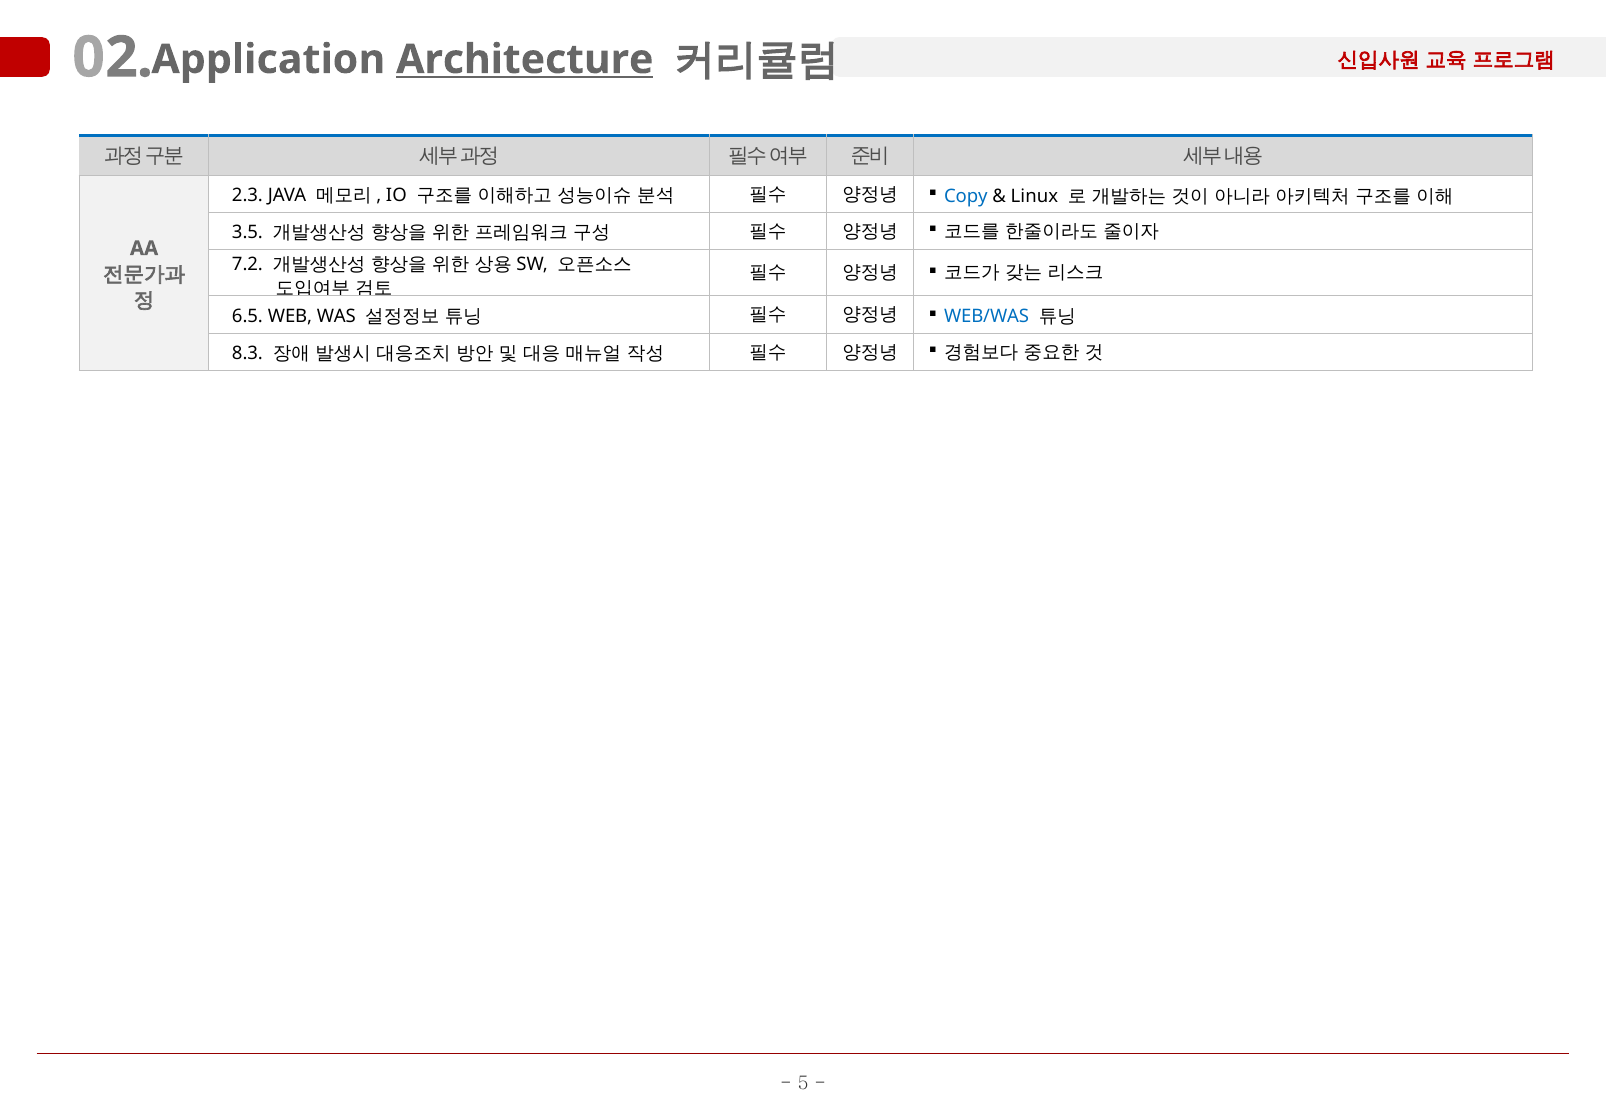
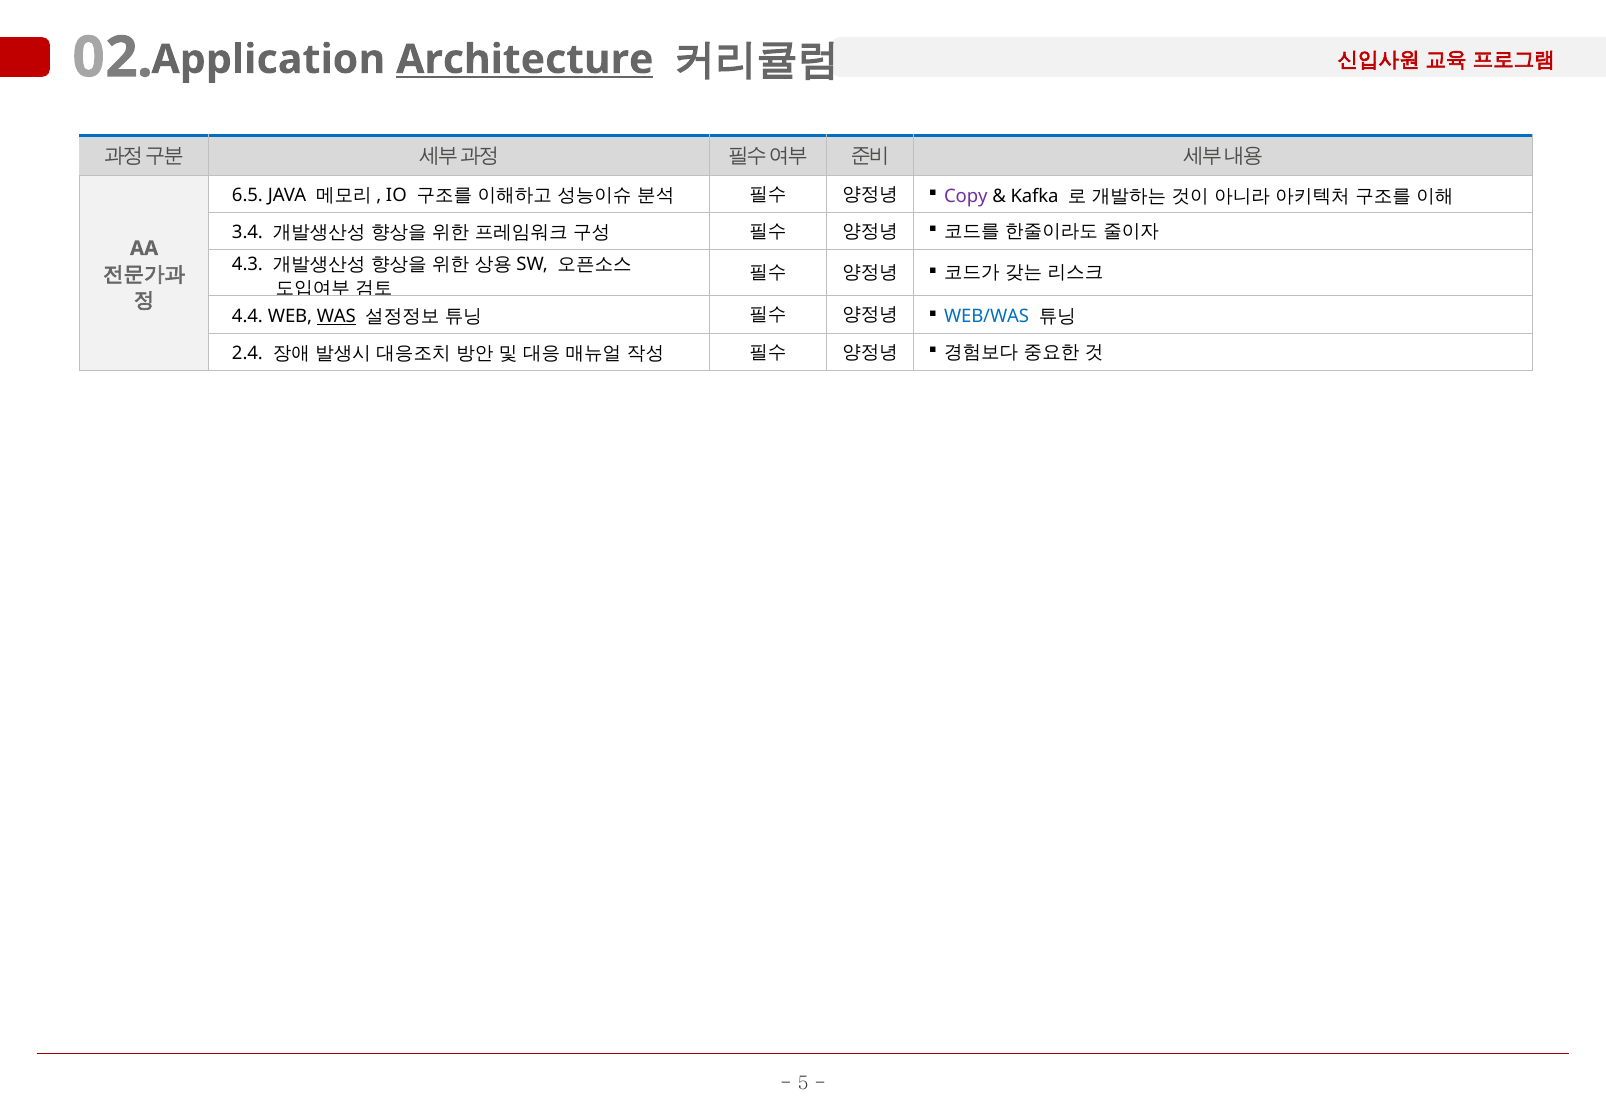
2.3: 2.3 -> 6.5
Copy colour: blue -> purple
Linux: Linux -> Kafka
3.5: 3.5 -> 3.4
7.2: 7.2 -> 4.3
6.5: 6.5 -> 4.4
WAS underline: none -> present
8.3: 8.3 -> 2.4
